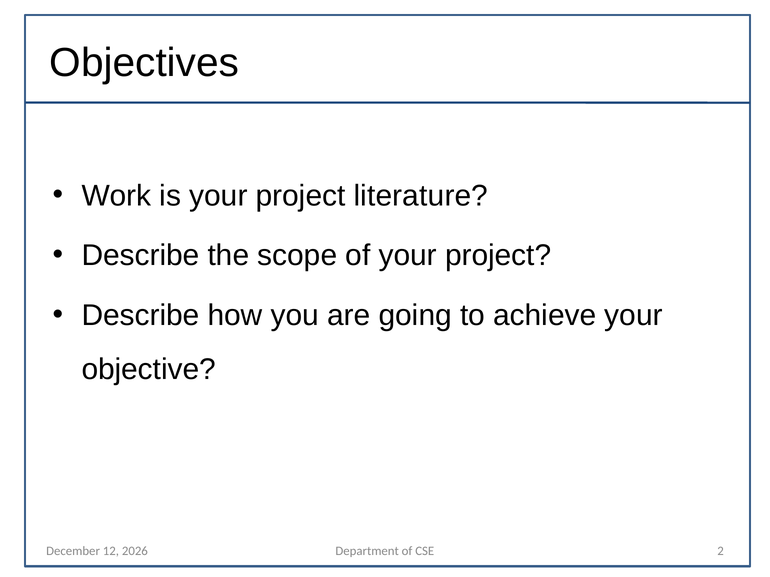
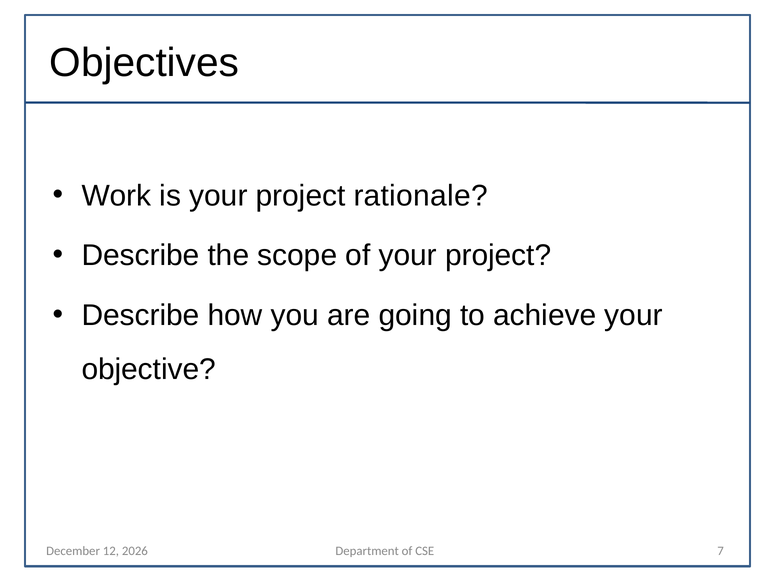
literature: literature -> rationale
2: 2 -> 7
